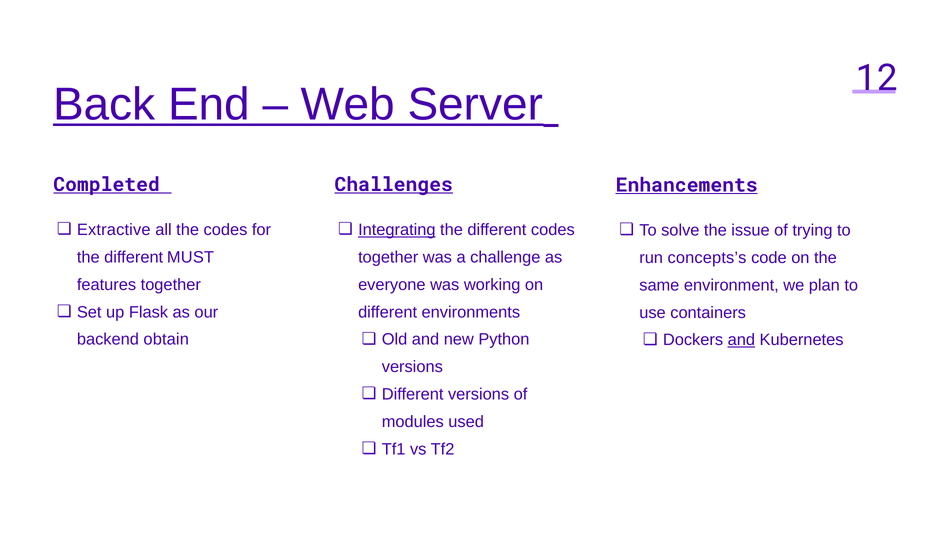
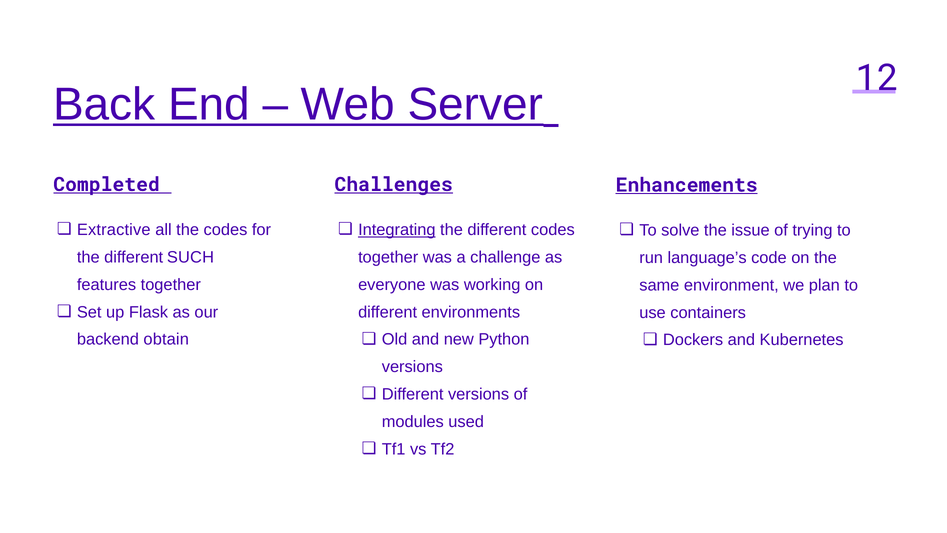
MUST: MUST -> SUCH
concepts’s: concepts’s -> language’s
and at (741, 340) underline: present -> none
